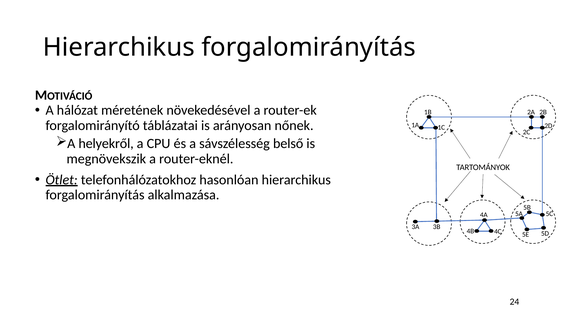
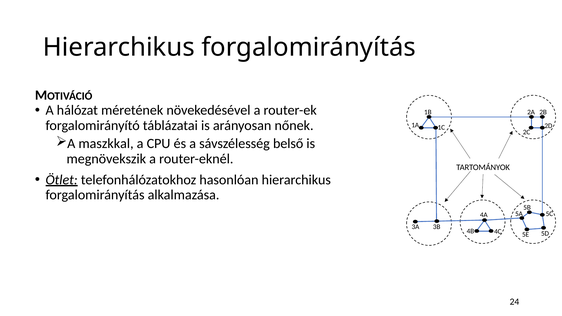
helyekről: helyekről -> maszkkal
